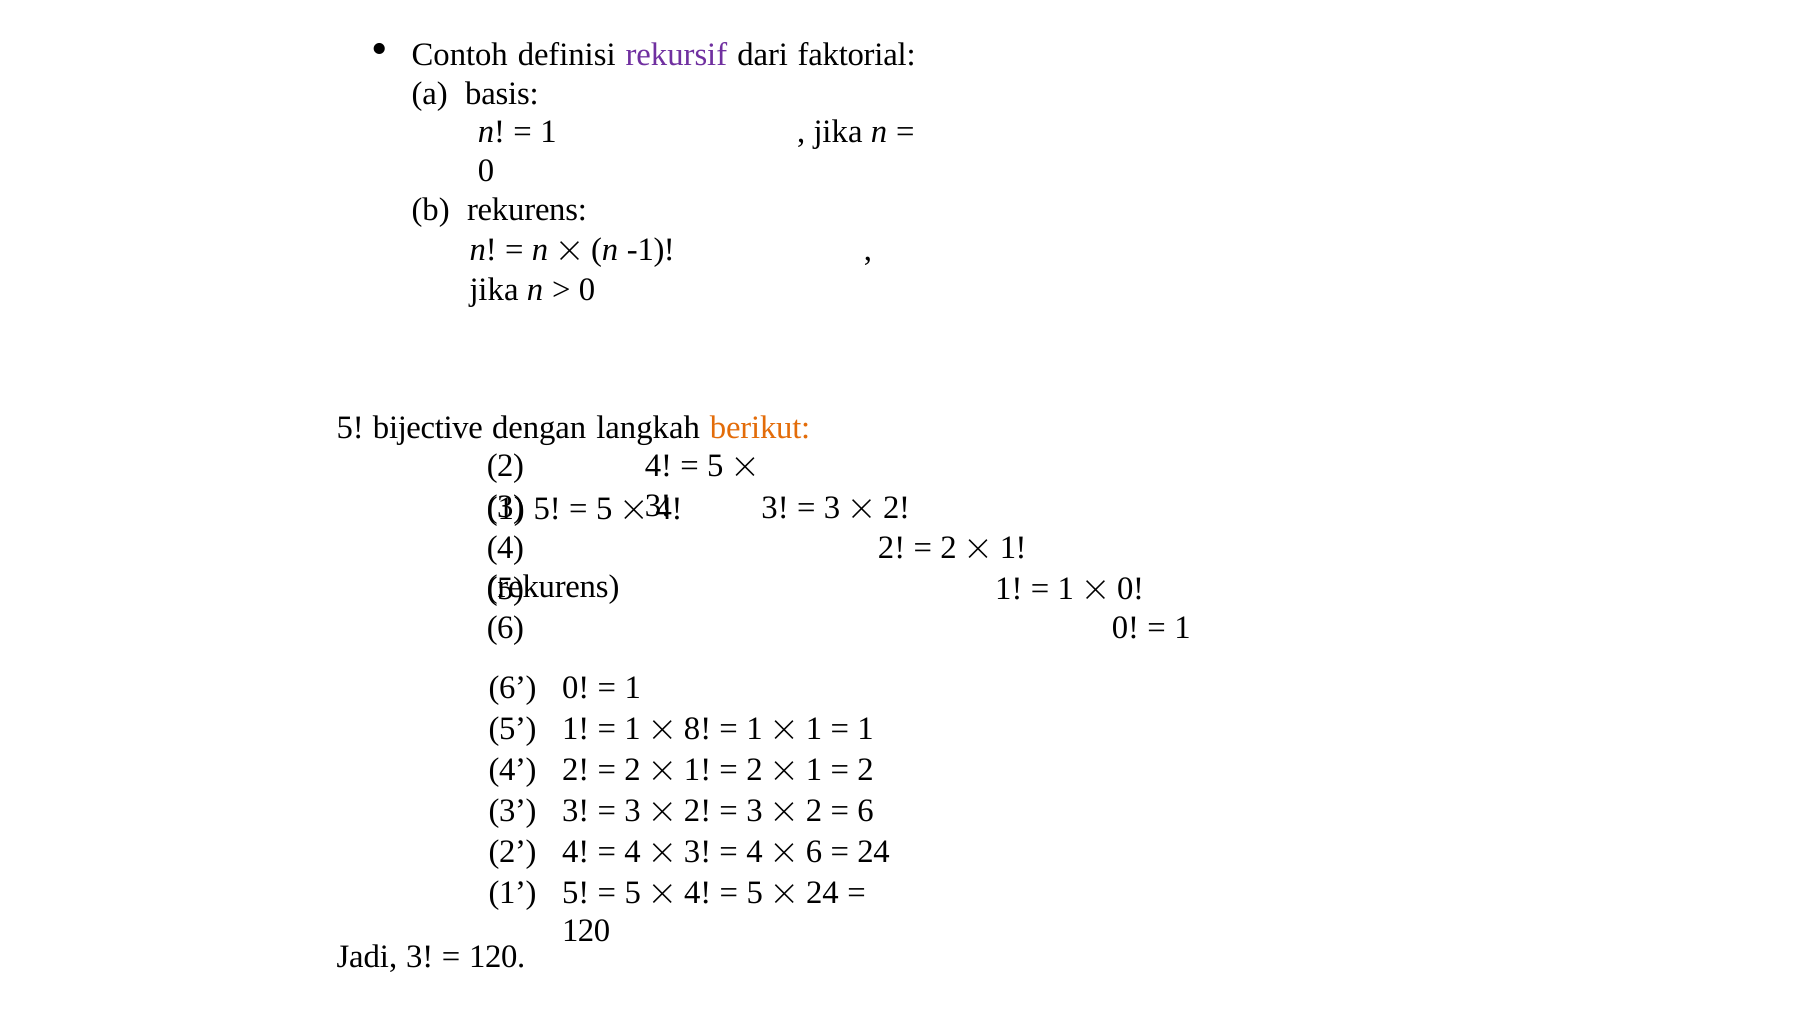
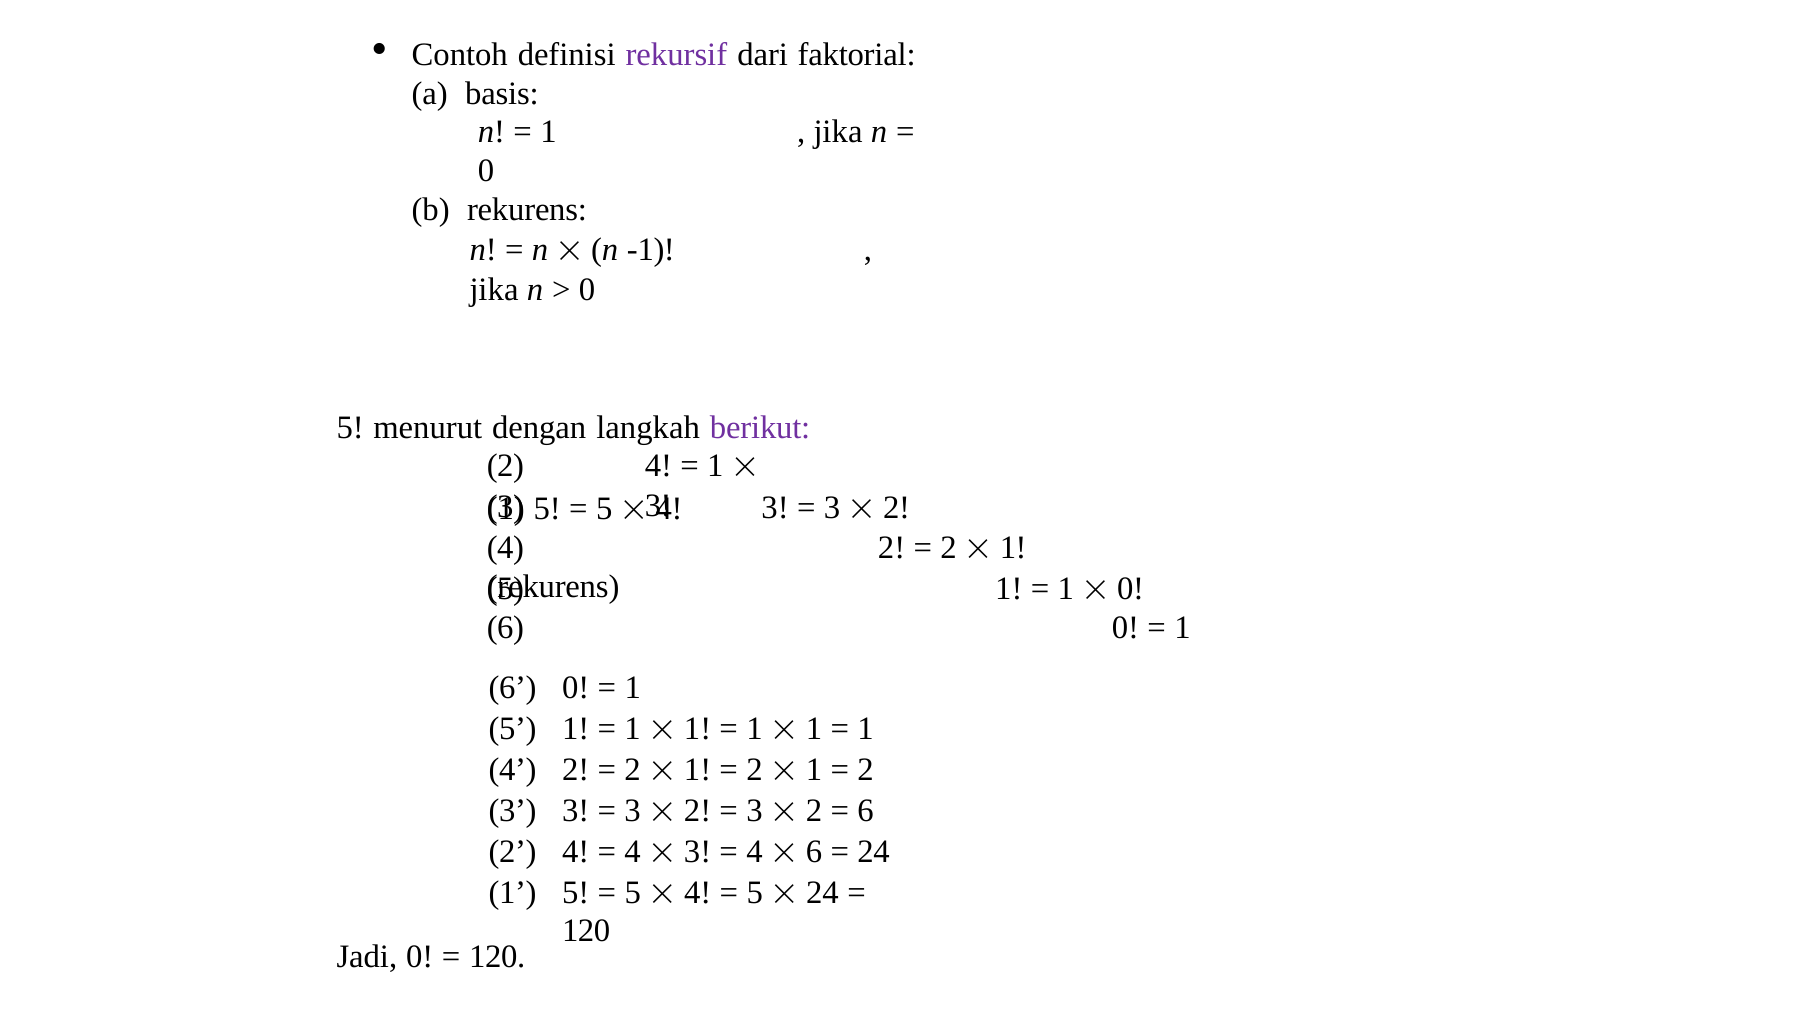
bijective: bijective -> menurut
berikut colour: orange -> purple
5 at (715, 466): 5 -> 1
8 at (698, 729): 8 -> 1
Jadi 3: 3 -> 0
